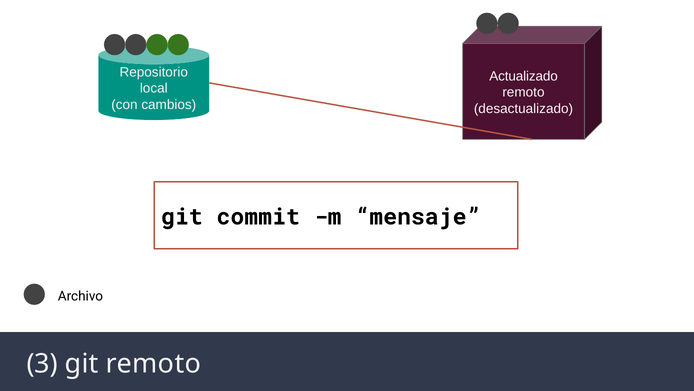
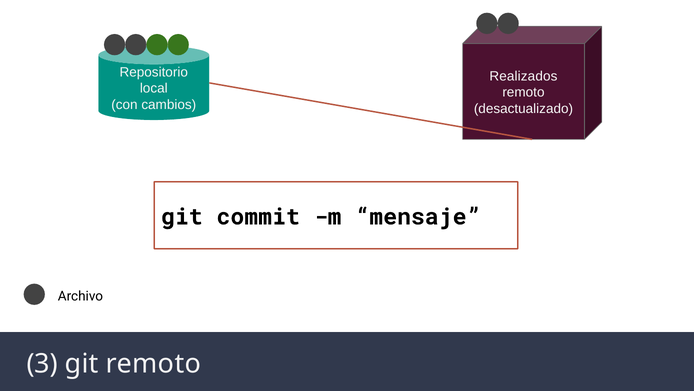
Actualizado: Actualizado -> Realizados
